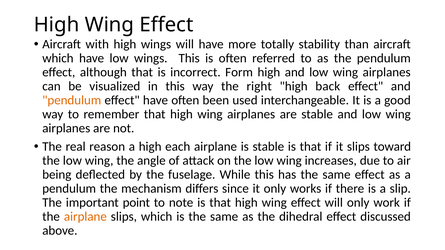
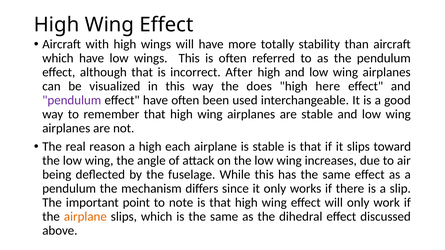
Form: Form -> After
right: right -> does
back: back -> here
pendulum at (72, 100) colour: orange -> purple
